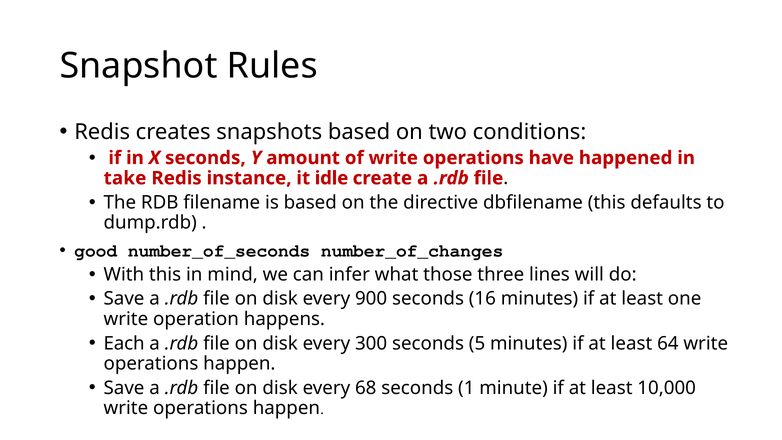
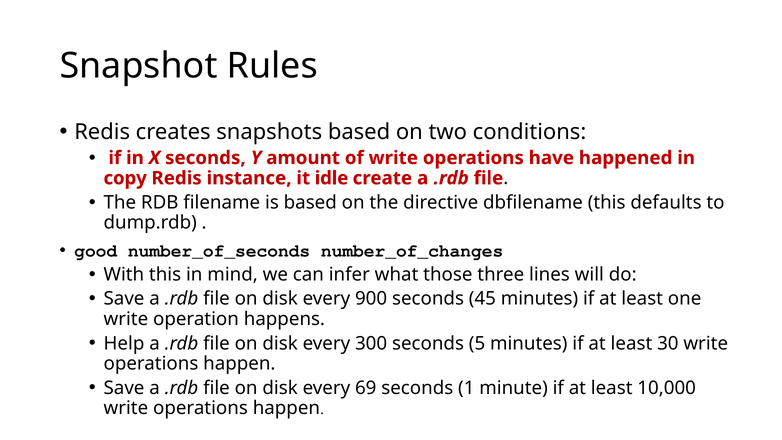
take: take -> copy
16: 16 -> 45
Each: Each -> Help
64: 64 -> 30
68: 68 -> 69
